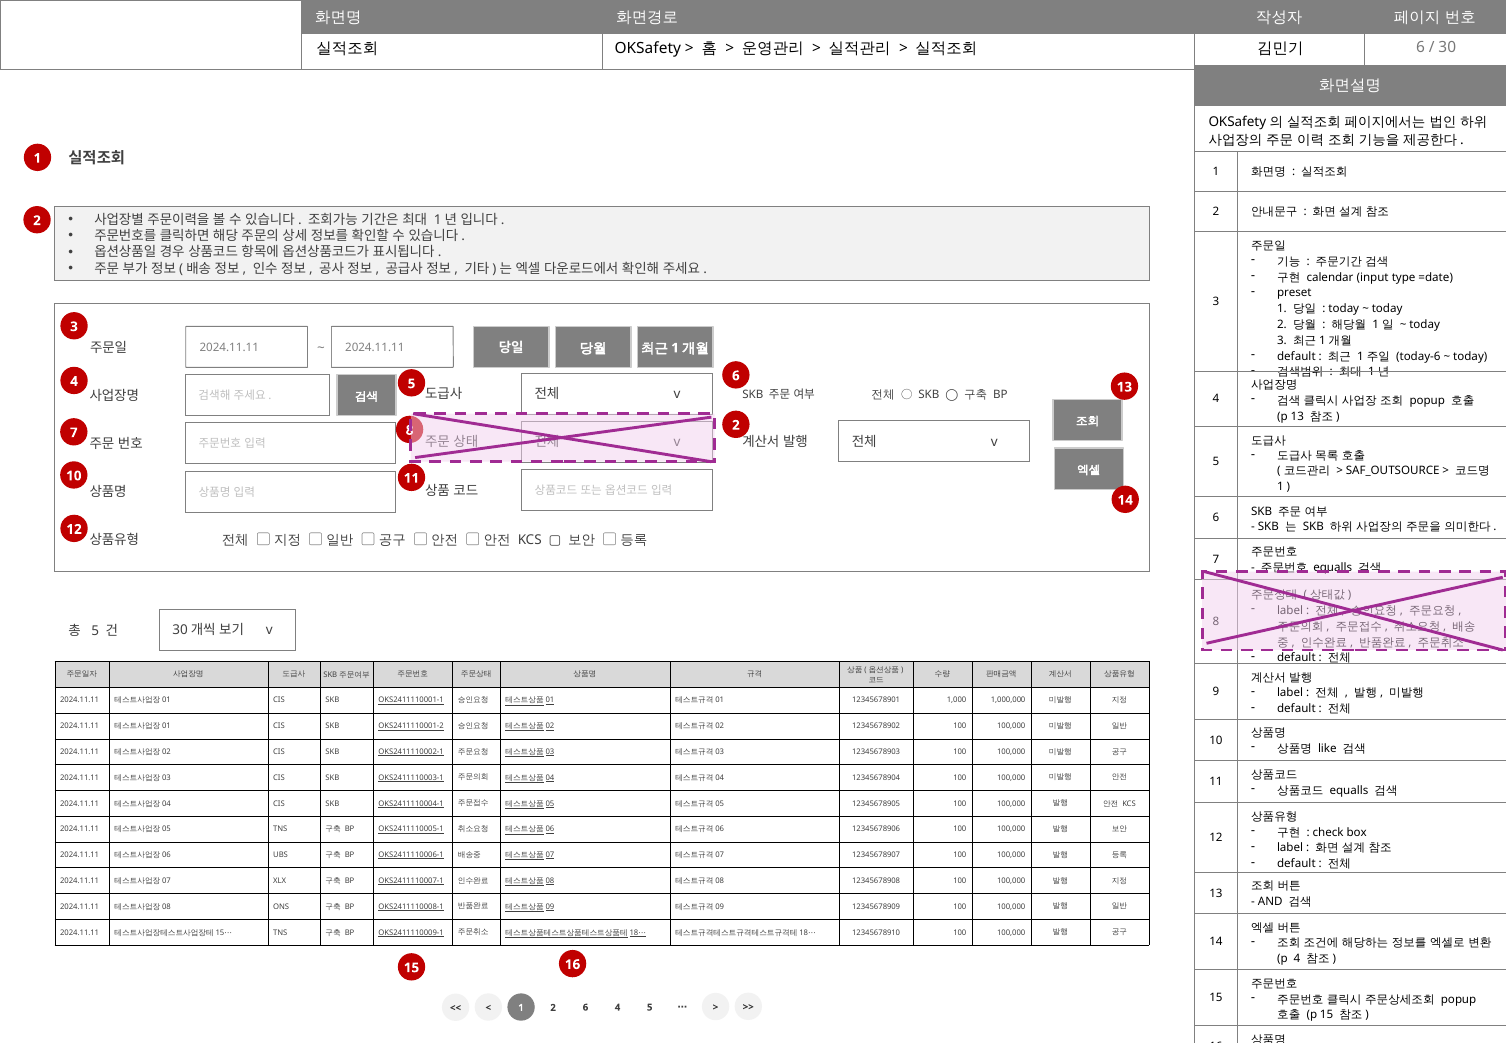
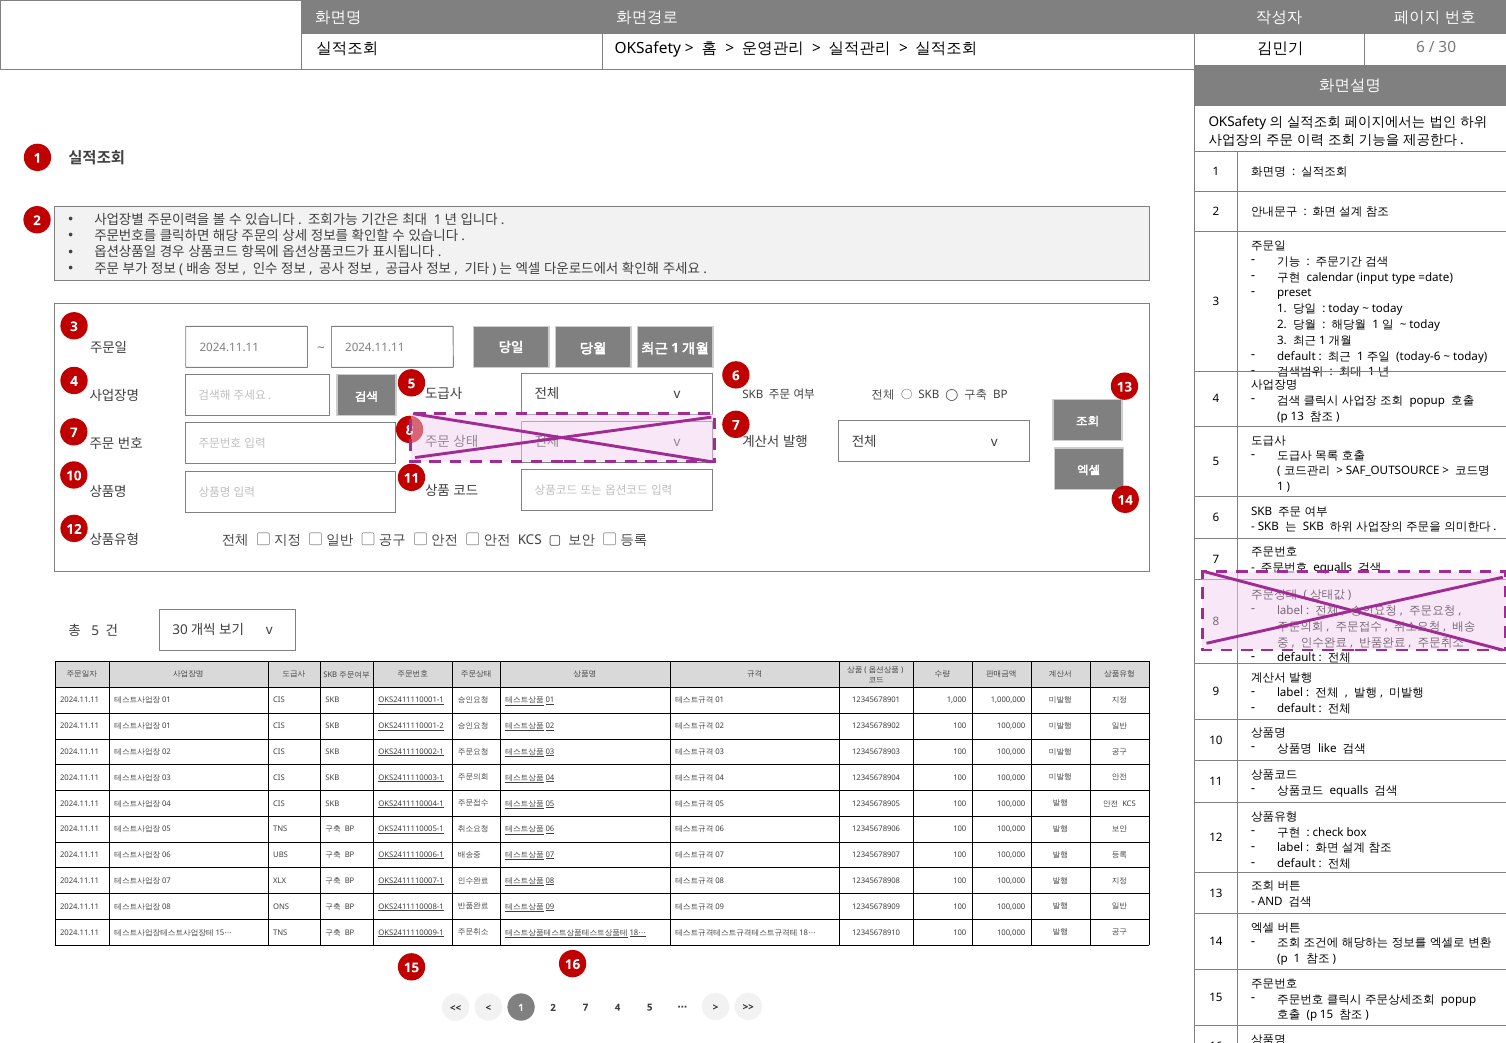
2 at (736, 425): 2 -> 7
p 4: 4 -> 1
2 6: 6 -> 7
